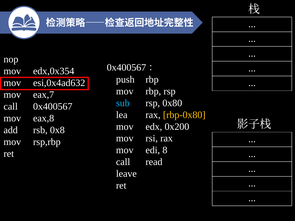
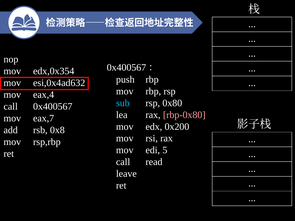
eax,7: eax,7 -> eax,4
rbp-0x80 colour: yellow -> pink
eax,8: eax,8 -> eax,7
8: 8 -> 5
